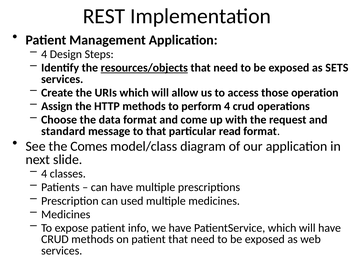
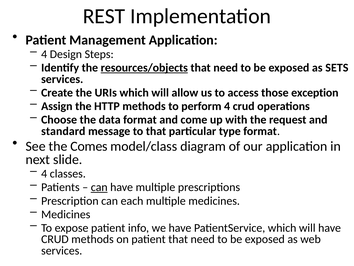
operation: operation -> exception
read: read -> type
can at (99, 187) underline: none -> present
used: used -> each
